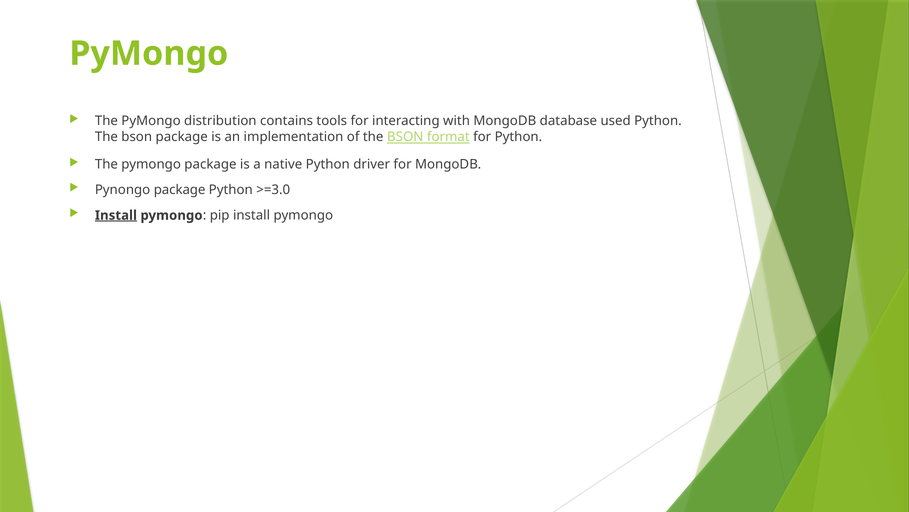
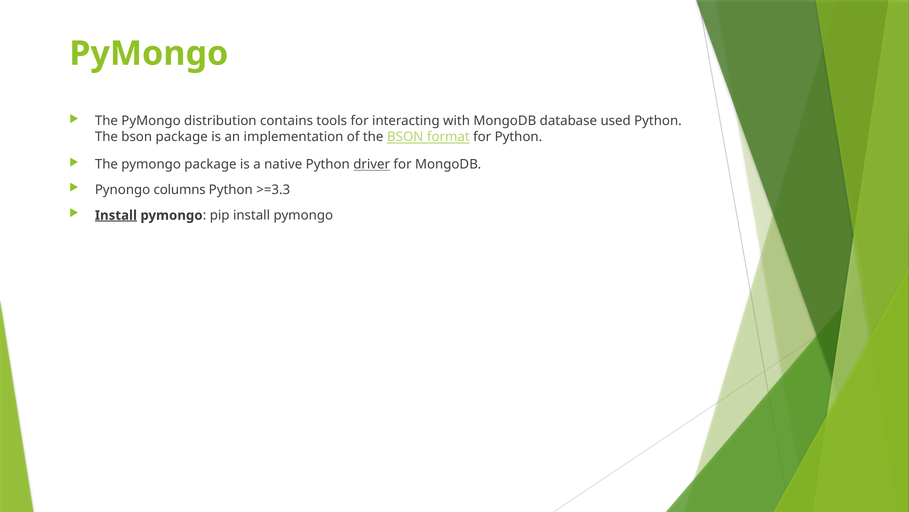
driver underline: none -> present
Pynongo package: package -> columns
>=3.0: >=3.0 -> >=3.3
